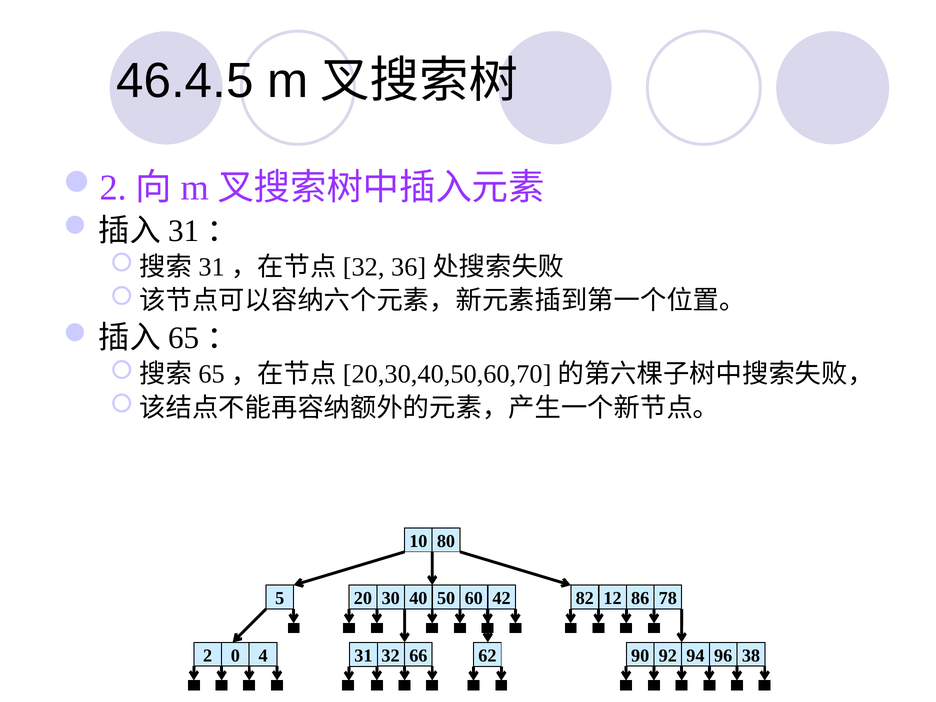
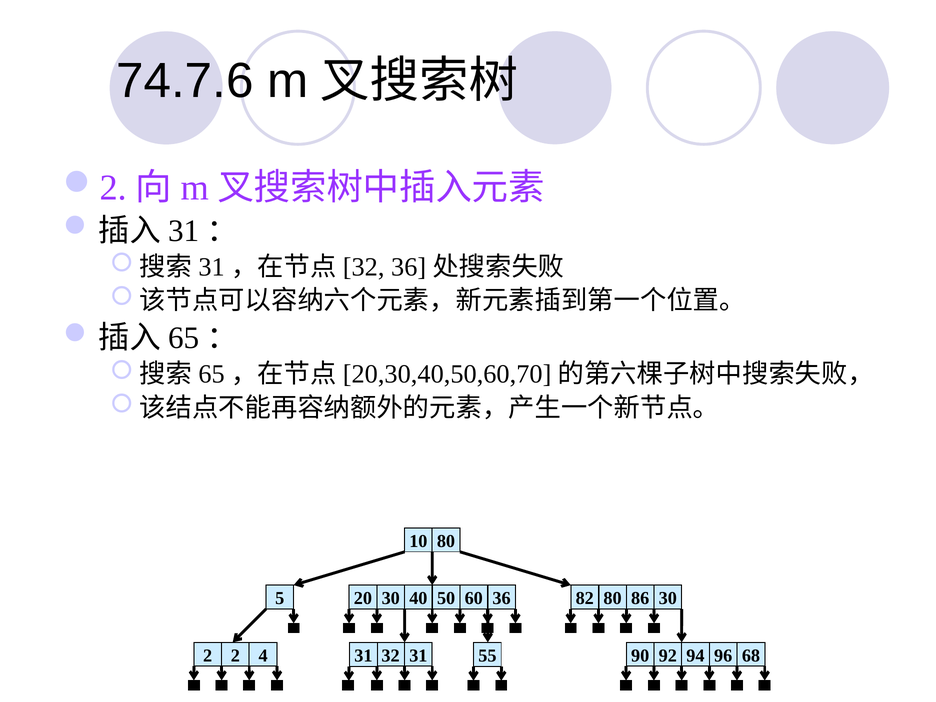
46.4.5: 46.4.5 -> 74.7.6
42: 42 -> 36
82 12: 12 -> 80
86 78: 78 -> 30
2 0: 0 -> 2
32 66: 66 -> 31
38: 38 -> 68
62: 62 -> 55
